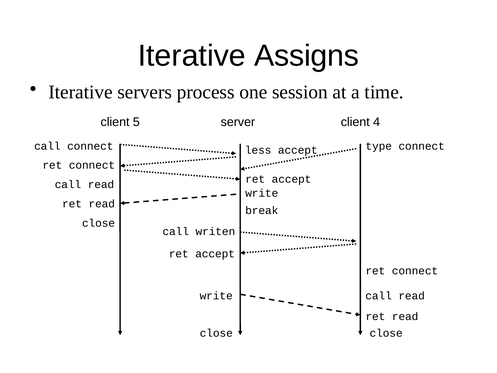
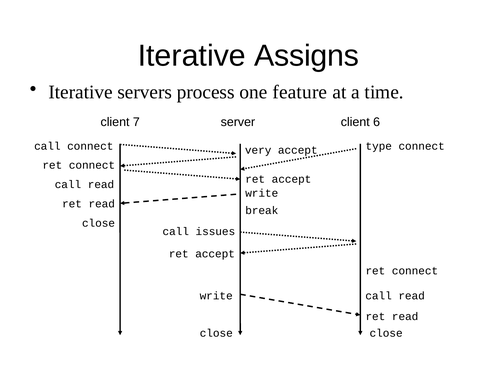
session: session -> feature
5: 5 -> 7
4: 4 -> 6
less: less -> very
writen: writen -> issues
